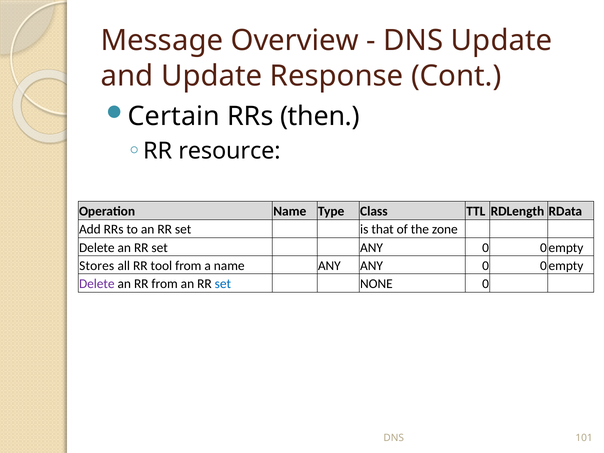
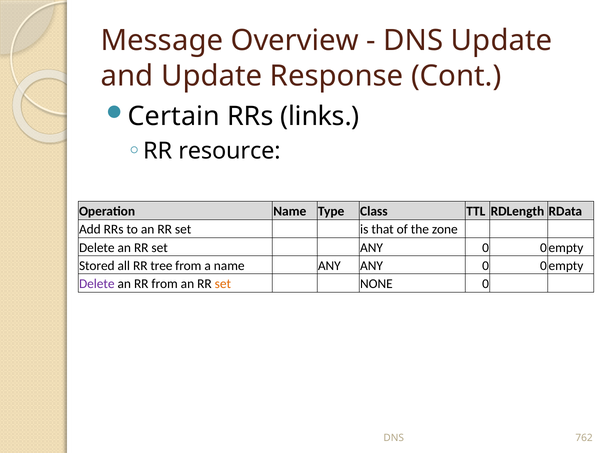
then: then -> links
Stores: Stores -> Stored
tool: tool -> tree
set at (223, 284) colour: blue -> orange
101: 101 -> 762
